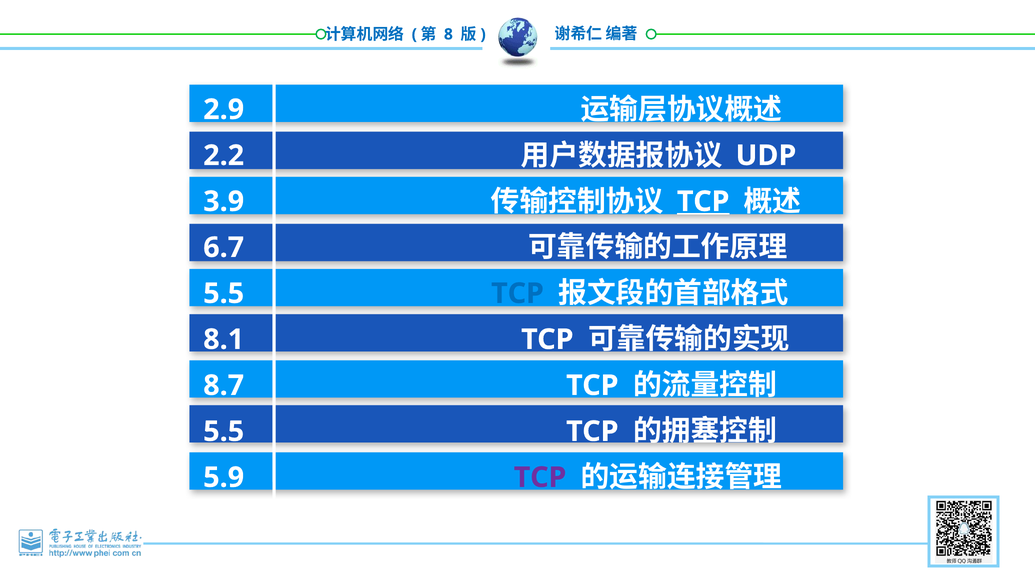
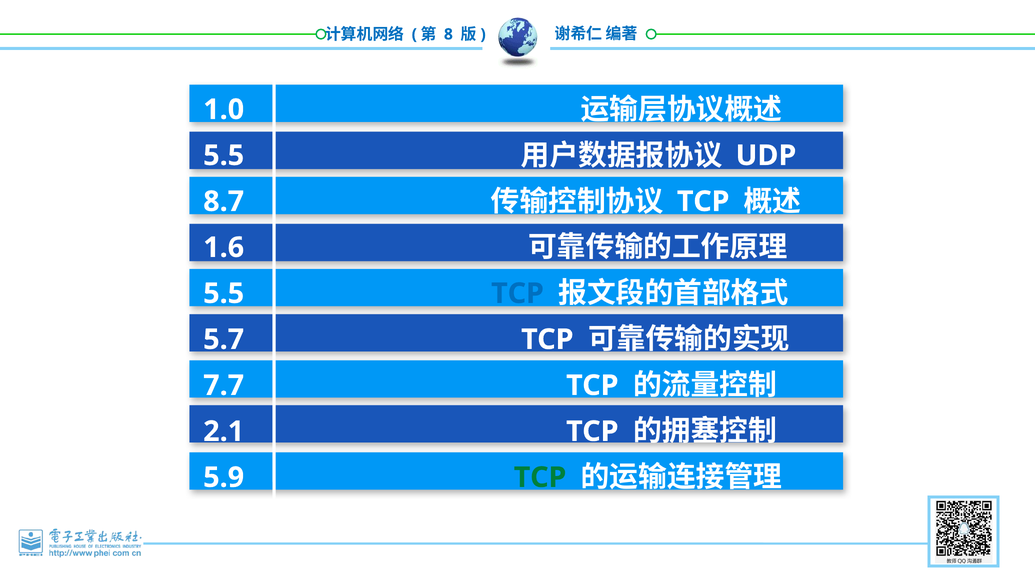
2.9: 2.9 -> 1.0
2.2 at (224, 156): 2.2 -> 5.5
3.9: 3.9 -> 8.7
TCP at (703, 202) underline: present -> none
6.7: 6.7 -> 1.6
8.1: 8.1 -> 5.7
8.7: 8.7 -> 7.7
5.5 at (224, 432): 5.5 -> 2.1
TCP at (540, 478) colour: purple -> green
